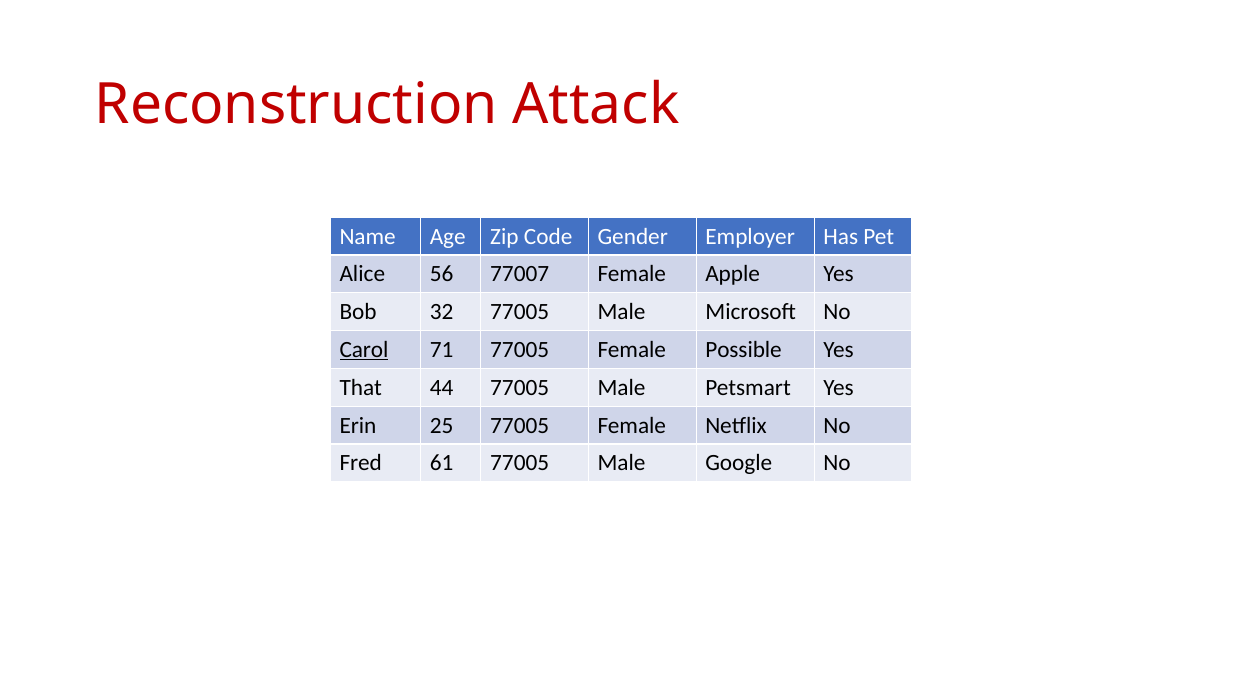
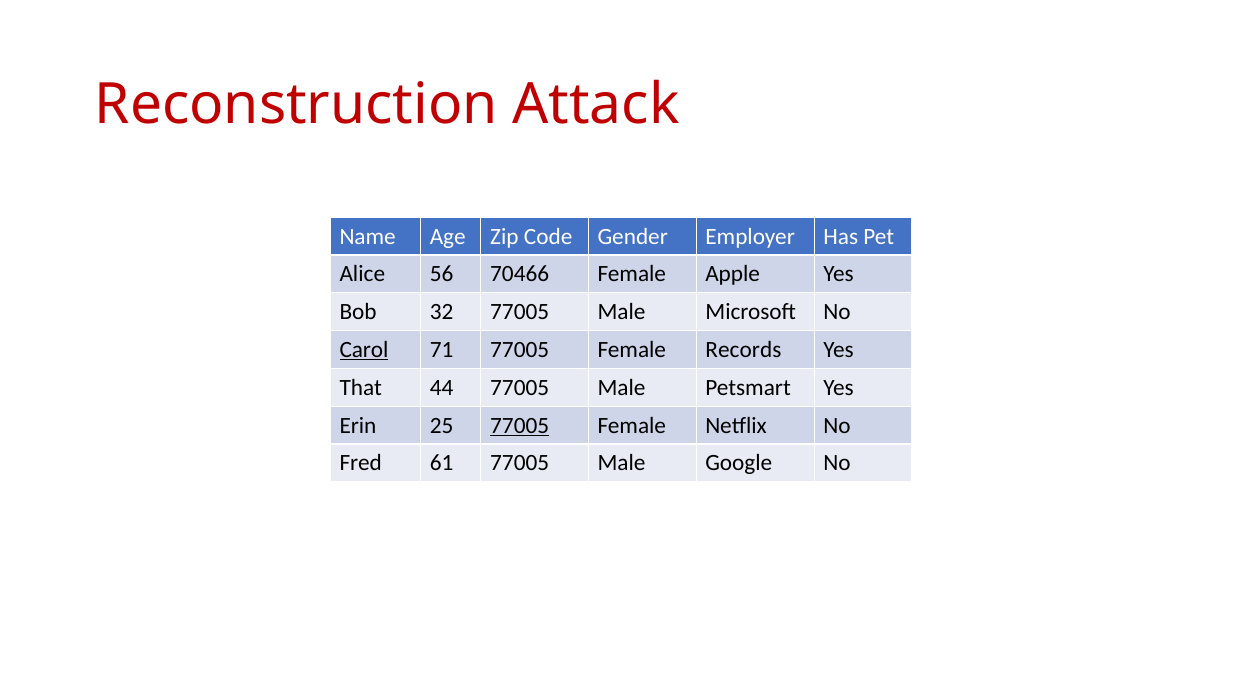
77007: 77007 -> 70466
Possible: Possible -> Records
77005 at (520, 425) underline: none -> present
